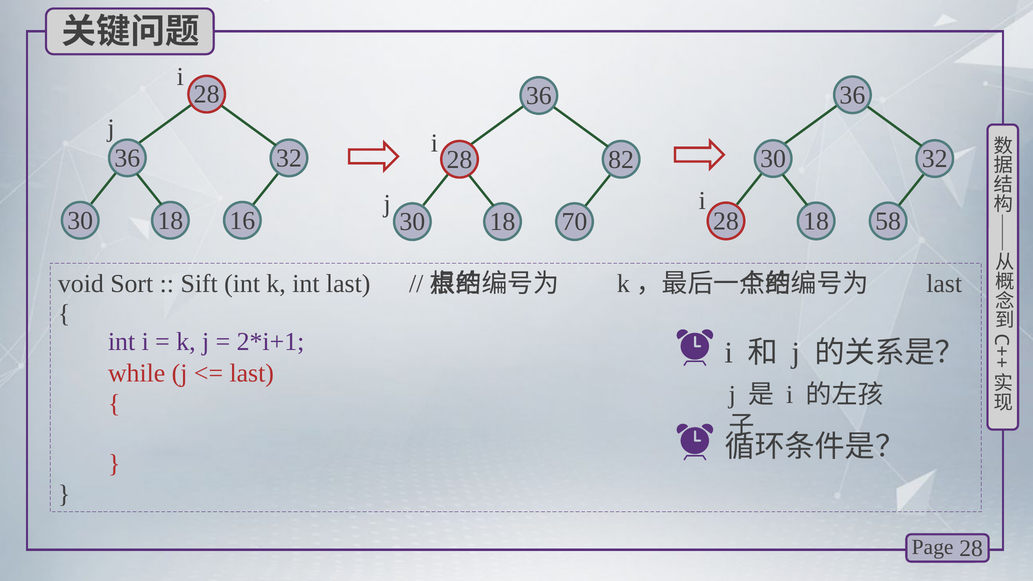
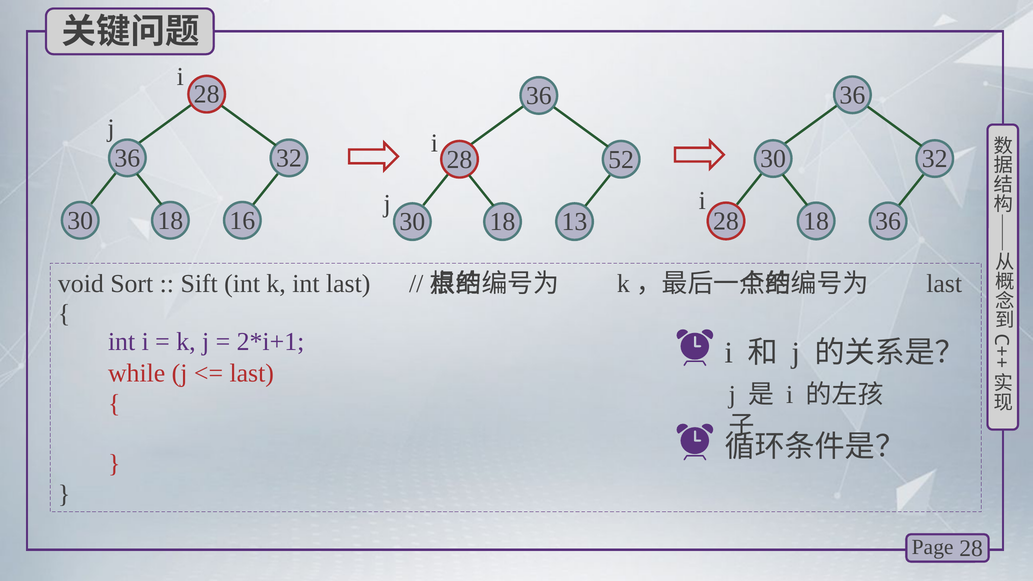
82: 82 -> 52
18 58: 58 -> 36
70: 70 -> 13
